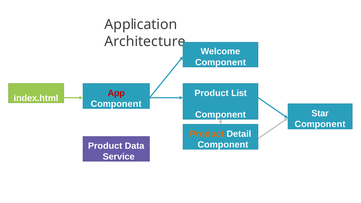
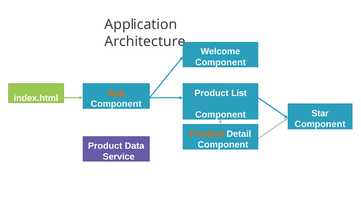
App colour: red -> orange
